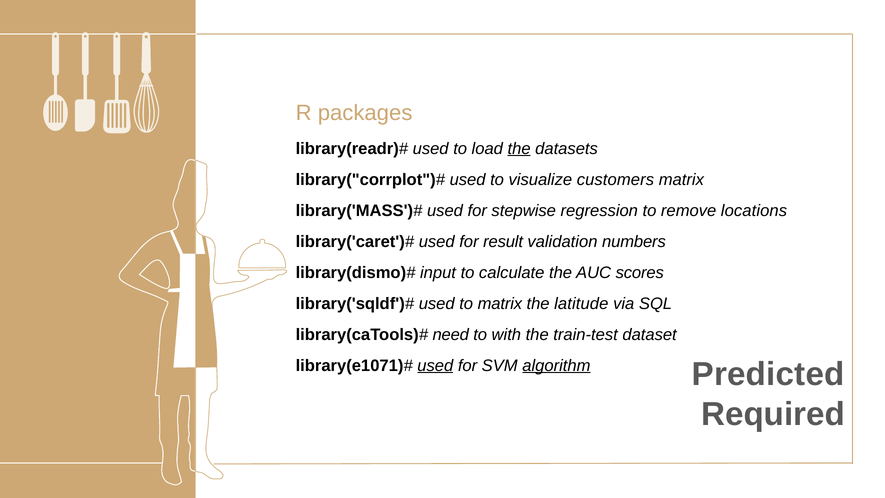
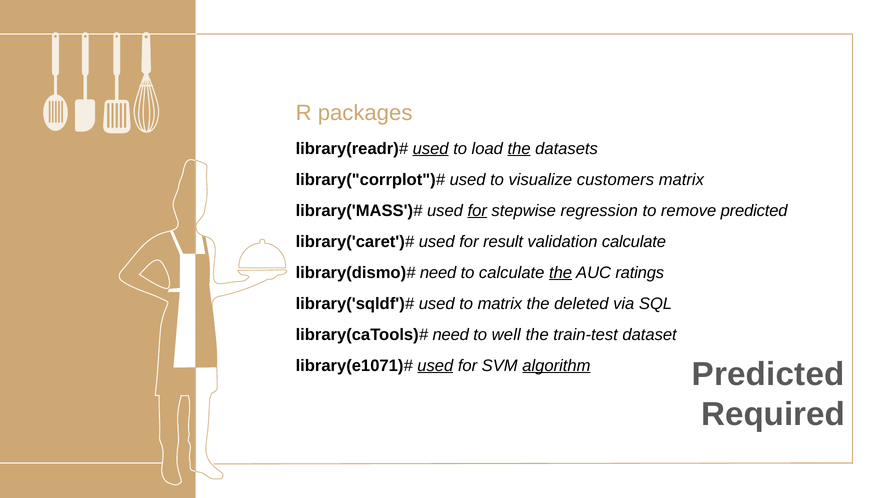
used at (431, 148) underline: none -> present
for at (477, 210) underline: none -> present
remove locations: locations -> predicted
validation numbers: numbers -> calculate
input at (438, 272): input -> need
the at (561, 272) underline: none -> present
scores: scores -> ratings
latitude: latitude -> deleted
with: with -> well
